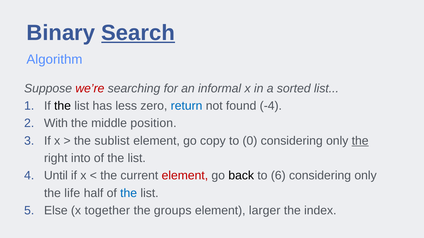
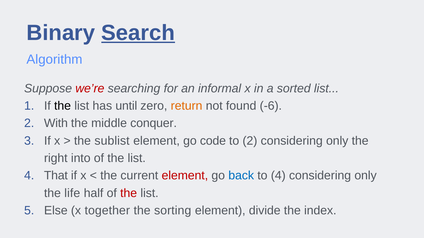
less: less -> until
return colour: blue -> orange
-4: -4 -> -6
position: position -> conquer
copy: copy -> code
to 0: 0 -> 2
the at (360, 141) underline: present -> none
Until: Until -> That
back colour: black -> blue
to 6: 6 -> 4
the at (129, 193) colour: blue -> red
groups: groups -> sorting
larger: larger -> divide
